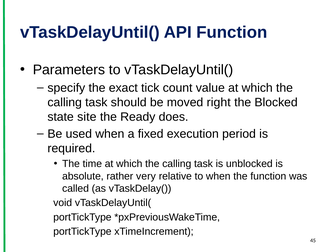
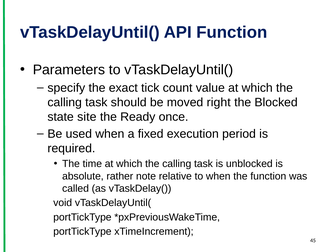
does: does -> once
very: very -> note
